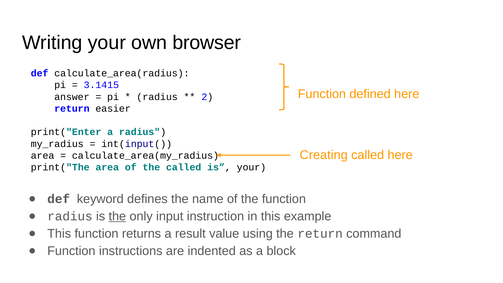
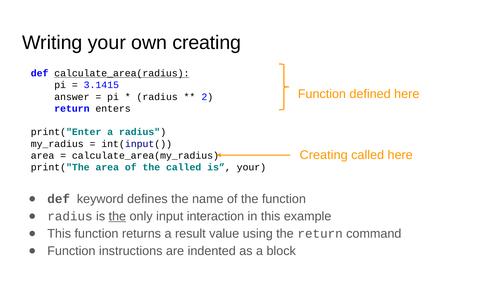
own browser: browser -> creating
calculate_area(radius underline: none -> present
easier: easier -> enters
instruction: instruction -> interaction
